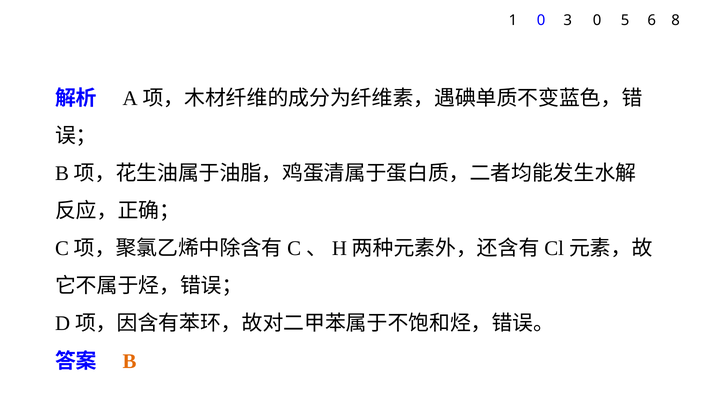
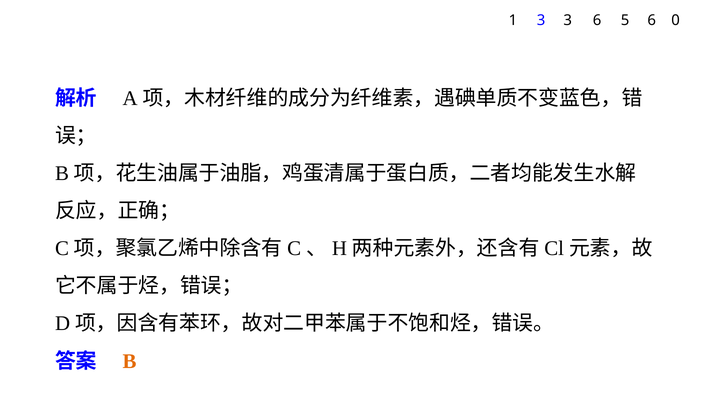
1 0: 0 -> 3
3 0: 0 -> 6
8: 8 -> 0
